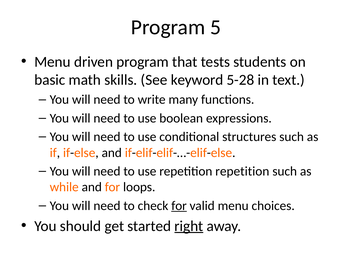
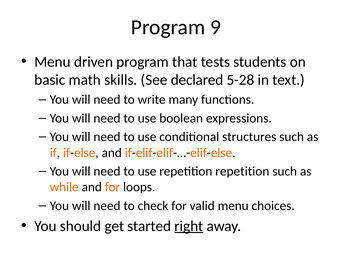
5: 5 -> 9
keyword: keyword -> declared
for at (179, 206) underline: present -> none
